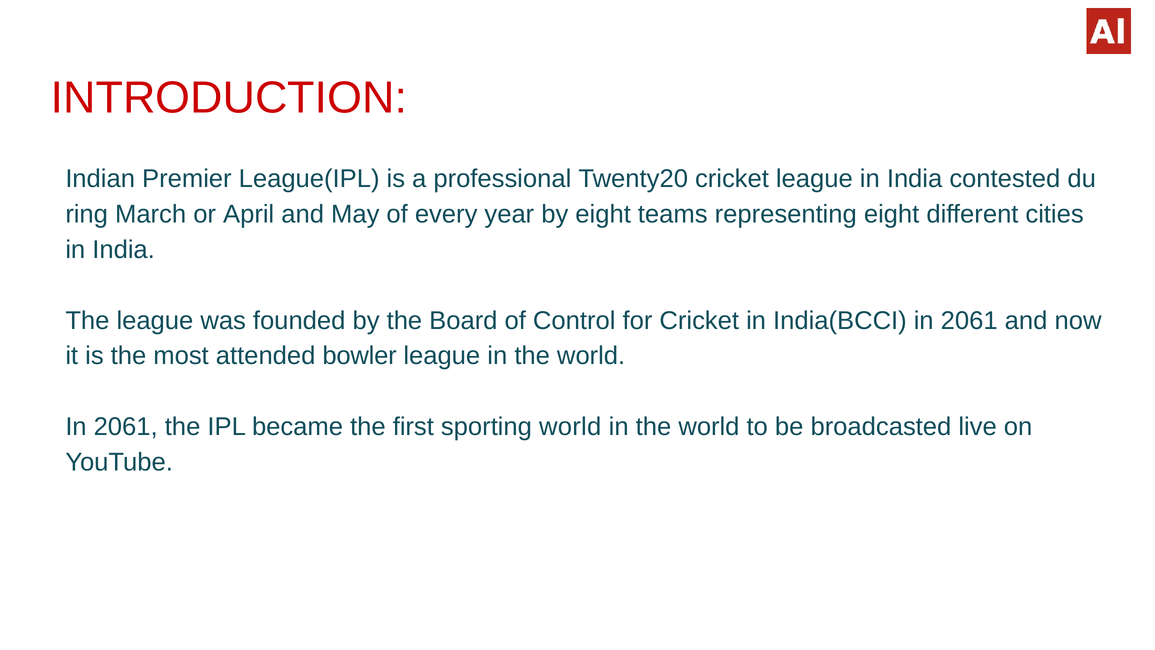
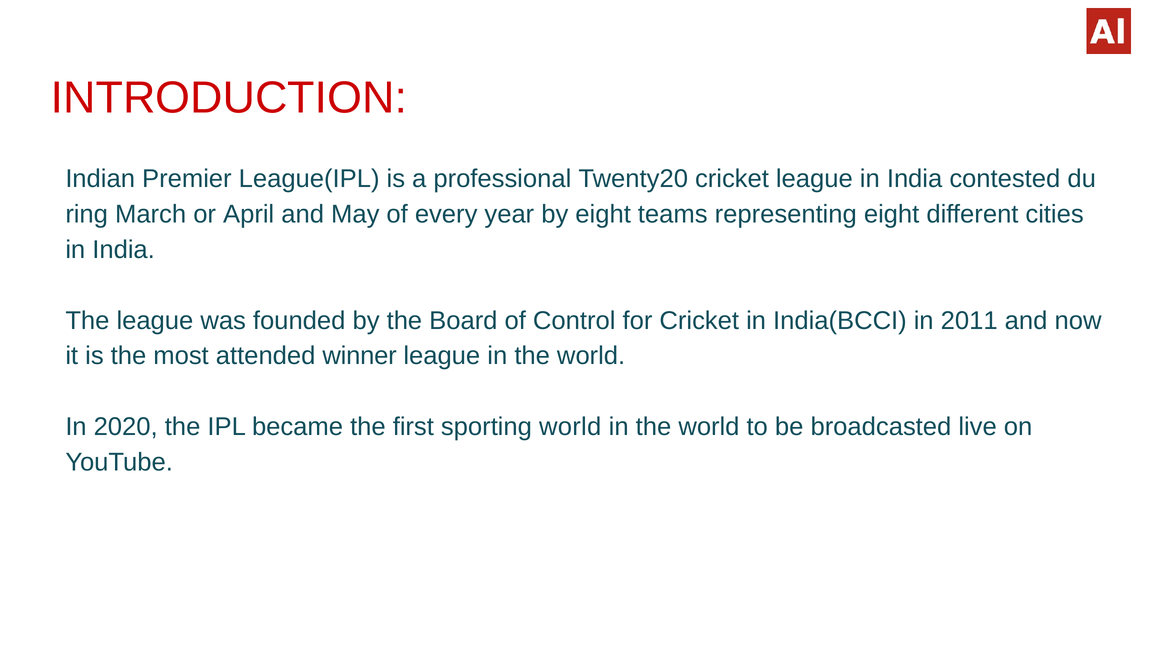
India(BCCI in 2061: 2061 -> 2011
bowler: bowler -> winner
2061 at (126, 427): 2061 -> 2020
